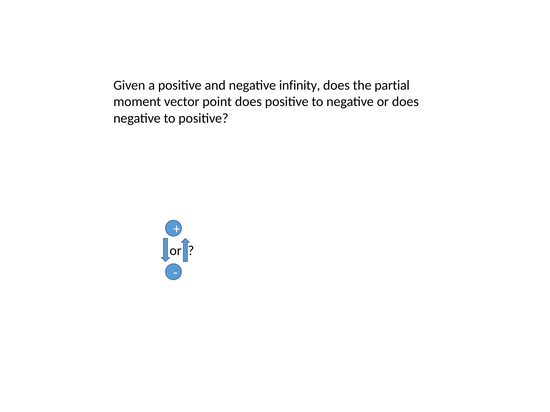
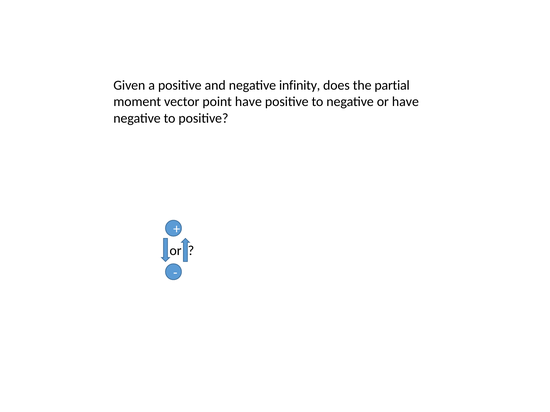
point does: does -> have
or does: does -> have
